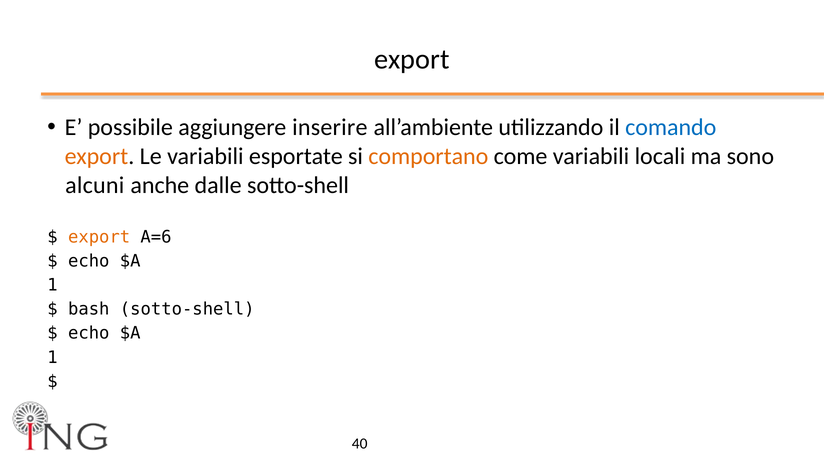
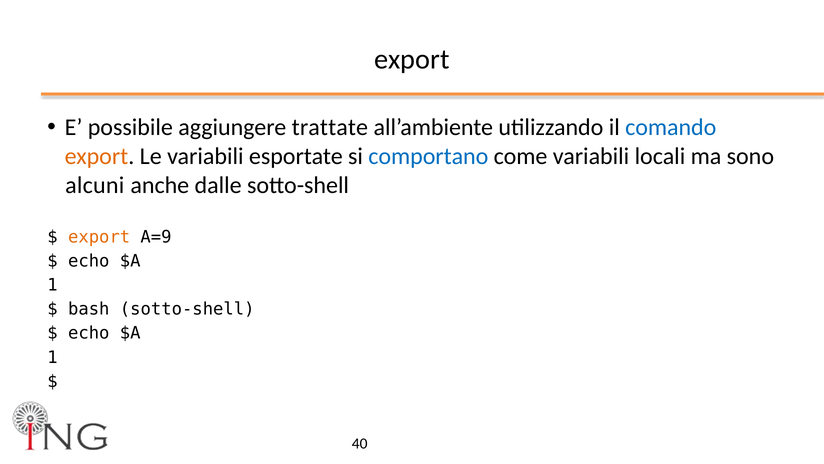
inserire: inserire -> trattate
comportano colour: orange -> blue
A=6: A=6 -> A=9
